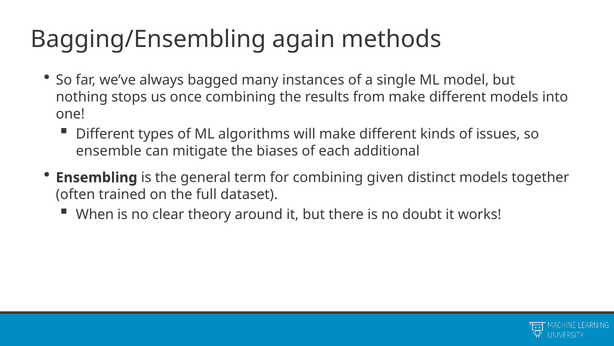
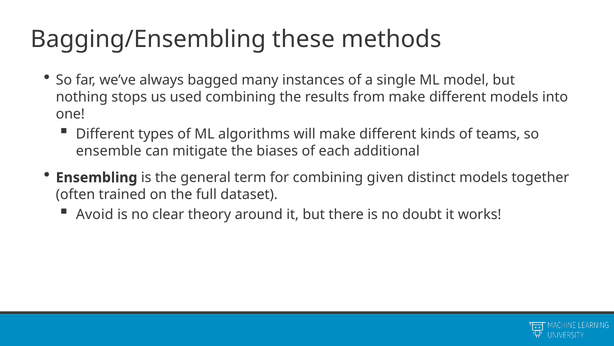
again: again -> these
once: once -> used
issues: issues -> teams
When: When -> Avoid
